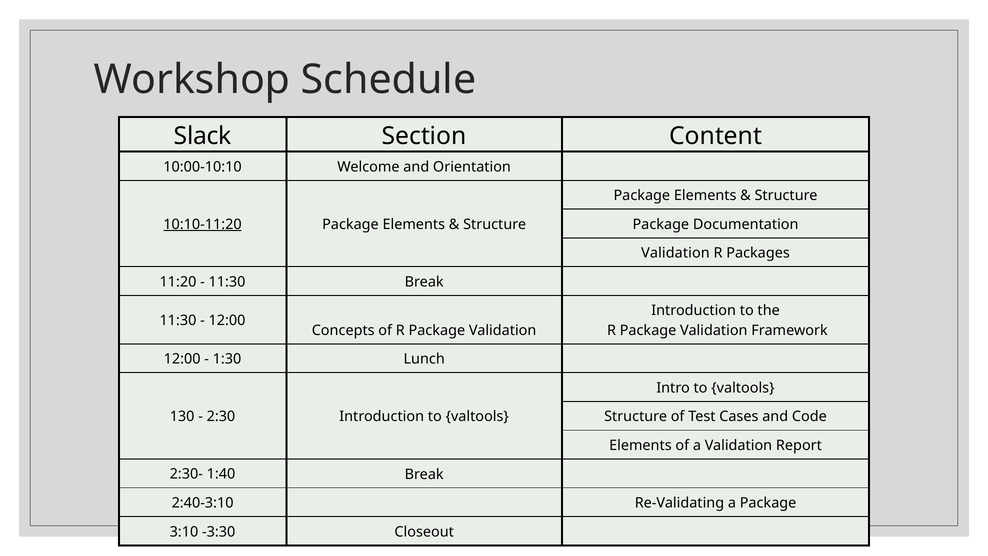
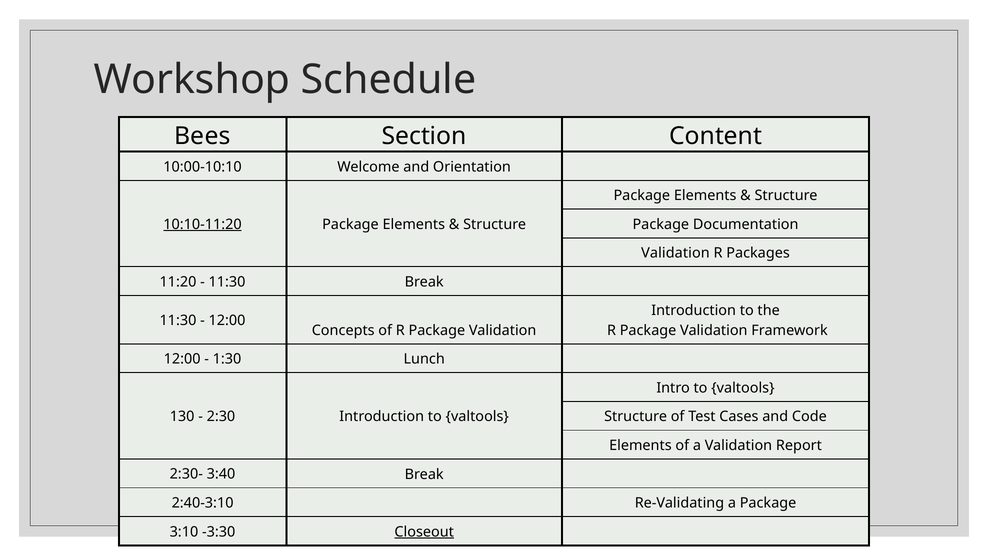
Slack: Slack -> Bees
1:40: 1:40 -> 3:40
Closeout underline: none -> present
